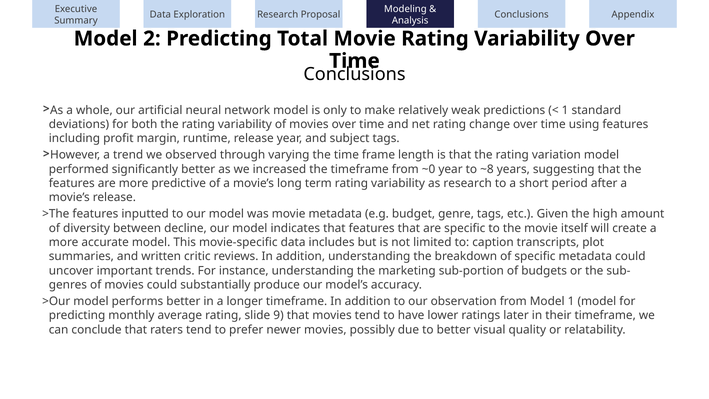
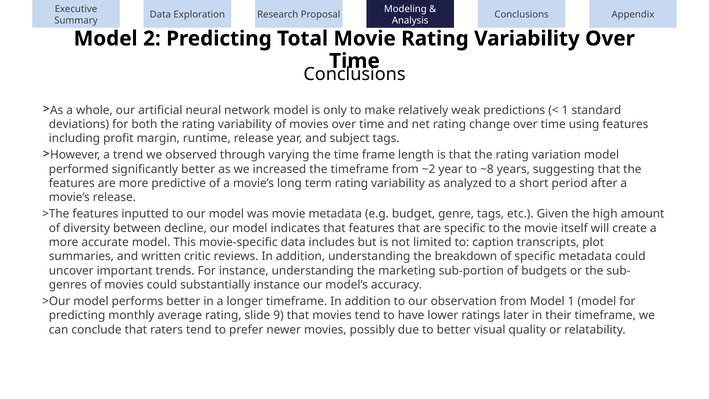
~0: ~0 -> ~2
as research: research -> analyzed
substantially produce: produce -> instance
